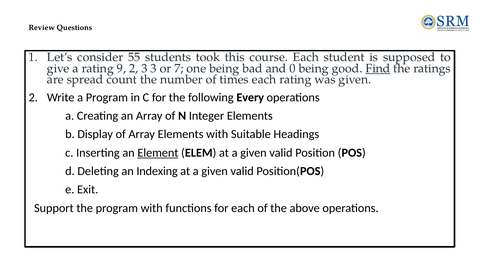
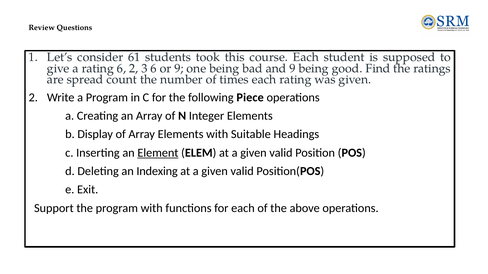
55: 55 -> 61
rating 9: 9 -> 6
3 3: 3 -> 6
or 7: 7 -> 9
and 0: 0 -> 9
Find underline: present -> none
Every: Every -> Piece
